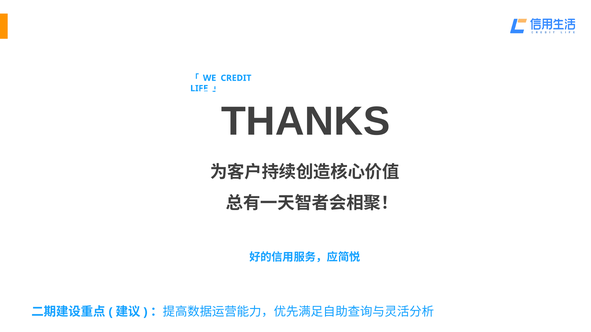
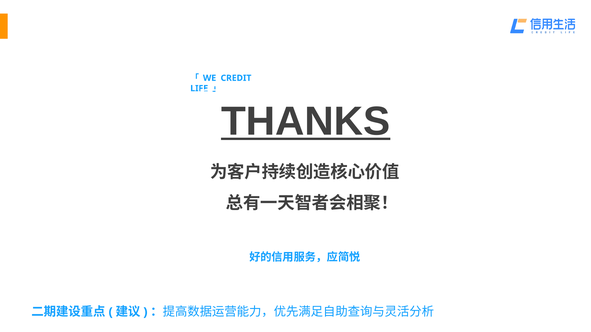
THANKS underline: none -> present
